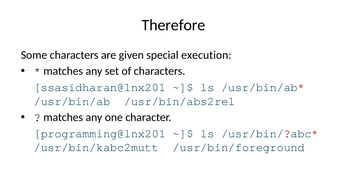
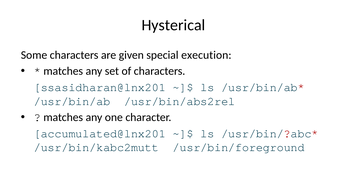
Therefore: Therefore -> Hysterical
programming@lnx201: programming@lnx201 -> accumulated@lnx201
